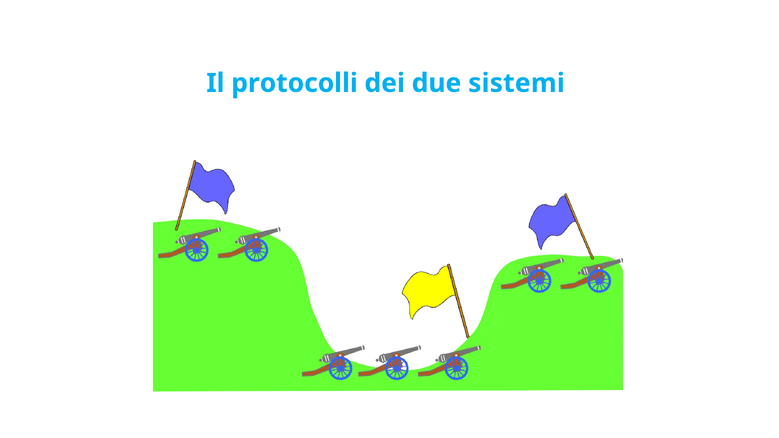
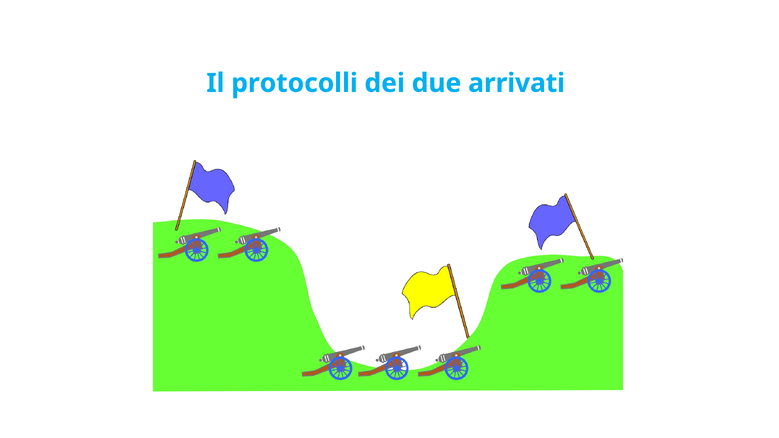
sistemi: sistemi -> arrivati
